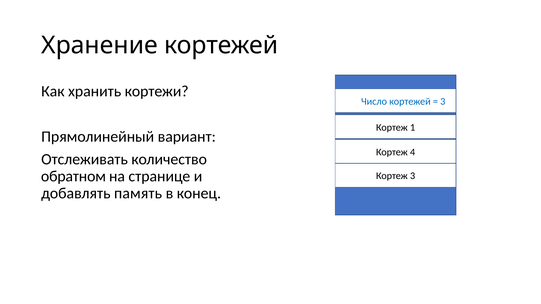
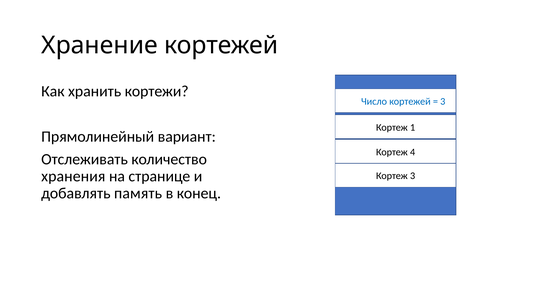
обратном: обратном -> хранения
